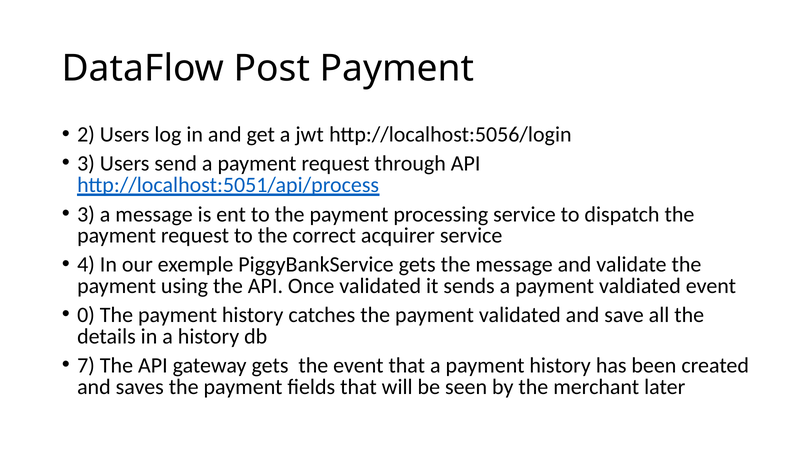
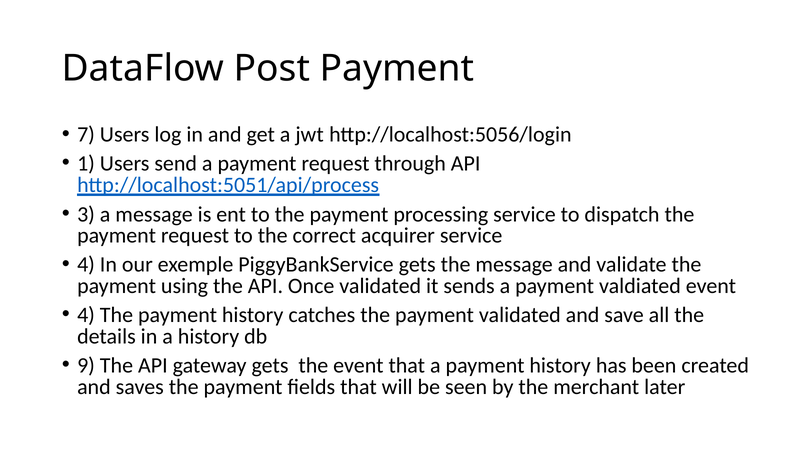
2: 2 -> 7
3 at (86, 163): 3 -> 1
0 at (86, 315): 0 -> 4
7: 7 -> 9
